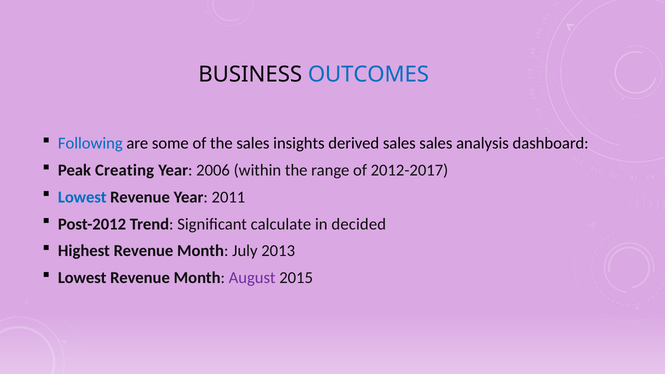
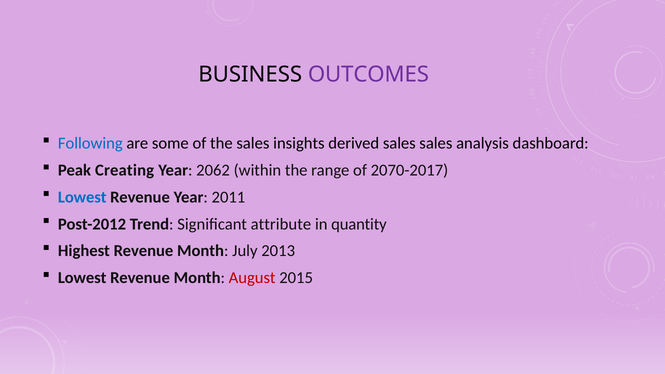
OUTCOMES colour: blue -> purple
2006: 2006 -> 2062
2012-2017: 2012-2017 -> 2070-2017
calculate: calculate -> attribute
decided: decided -> quantity
August colour: purple -> red
